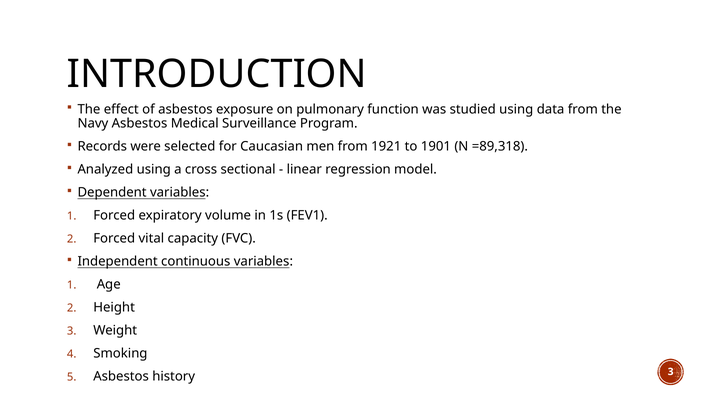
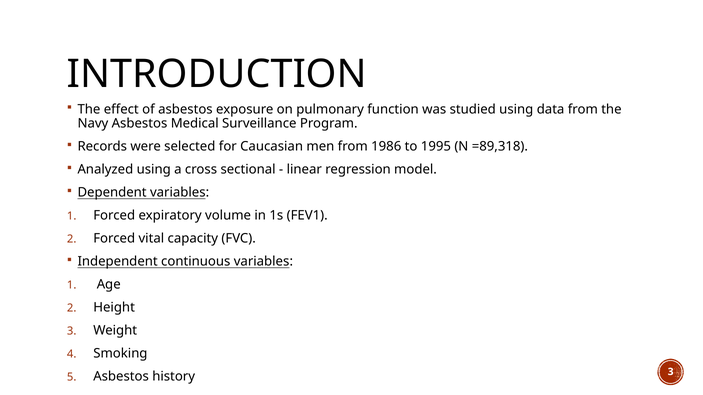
1921: 1921 -> 1986
1901: 1901 -> 1995
